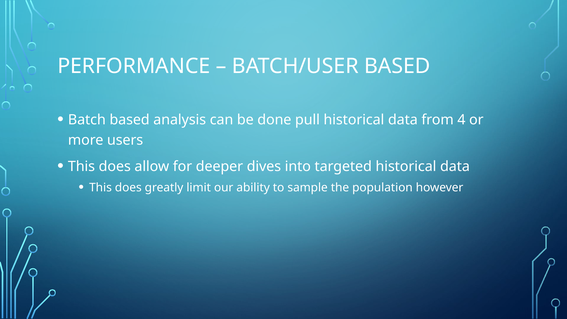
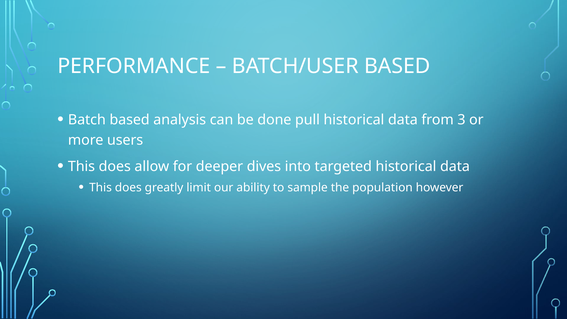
4: 4 -> 3
